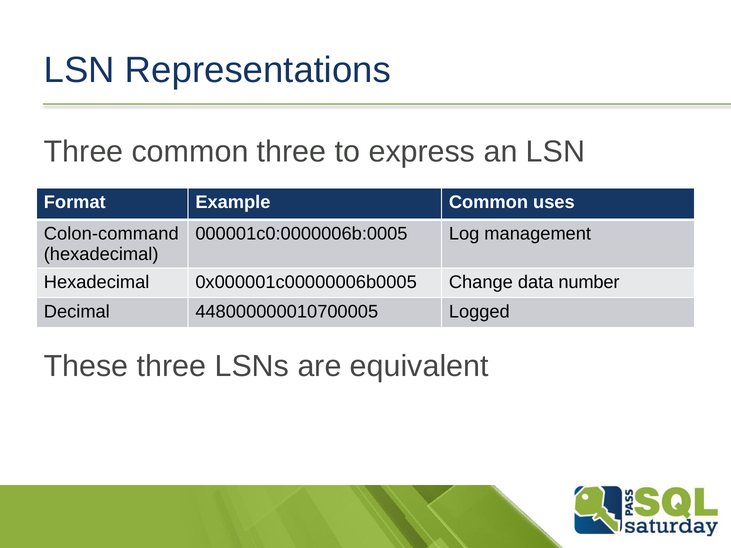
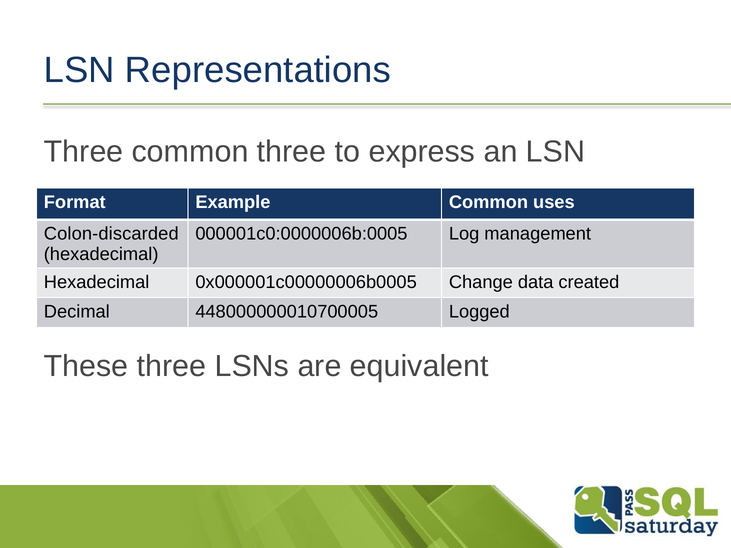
Colon-command: Colon-command -> Colon-discarded
number: number -> created
